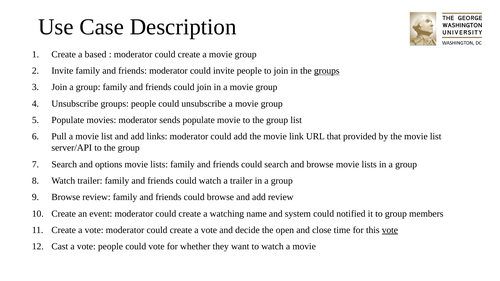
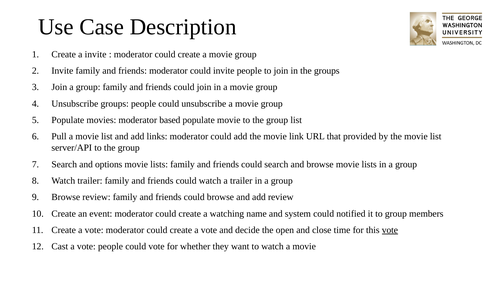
a based: based -> invite
groups at (327, 71) underline: present -> none
sends: sends -> based
